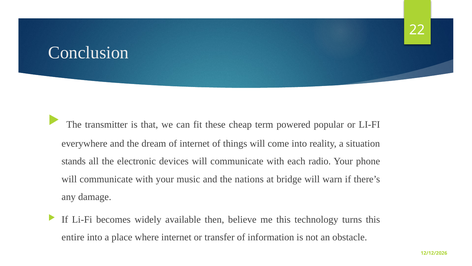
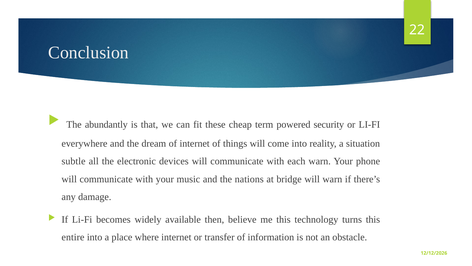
transmitter: transmitter -> abundantly
popular: popular -> security
stands: stands -> subtle
each radio: radio -> warn
